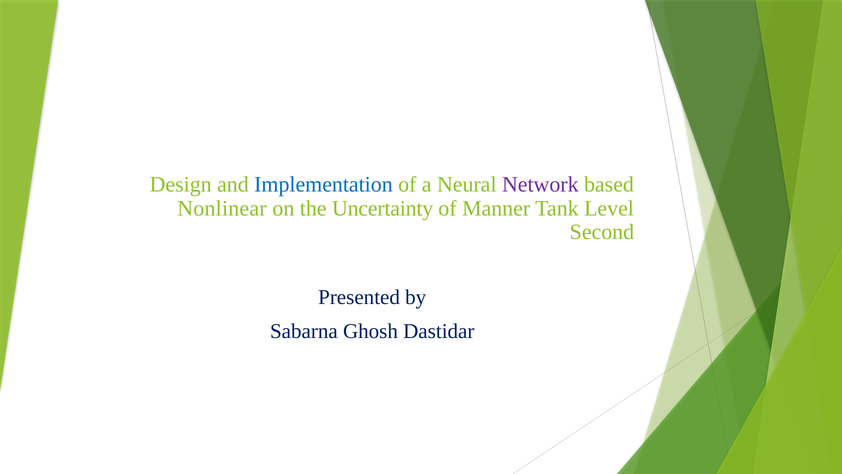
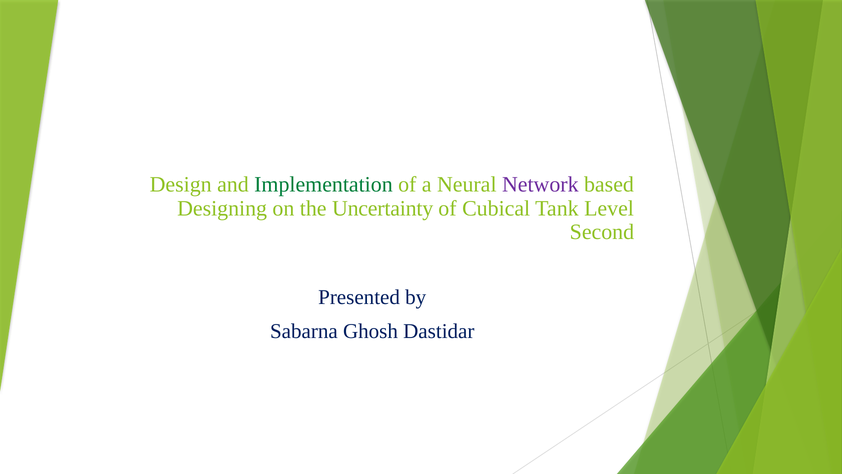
Implementation colour: blue -> green
Nonlinear: Nonlinear -> Designing
Manner: Manner -> Cubical
